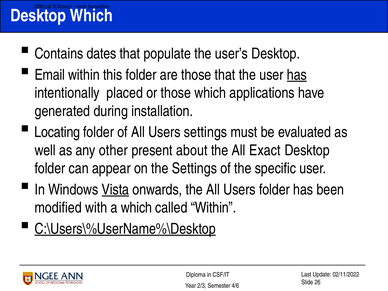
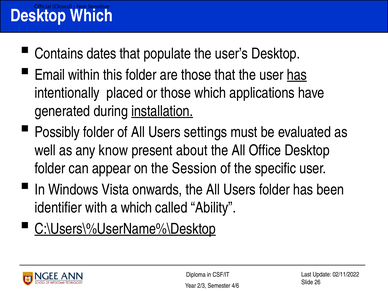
installation underline: none -> present
Locating: Locating -> Possibly
other: other -> know
Exact: Exact -> Office
the Settings: Settings -> Session
Vista underline: present -> none
modified: modified -> identifier
called Within: Within -> Ability
